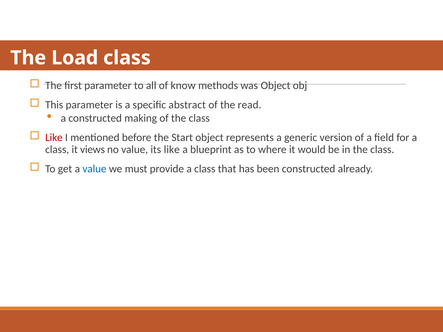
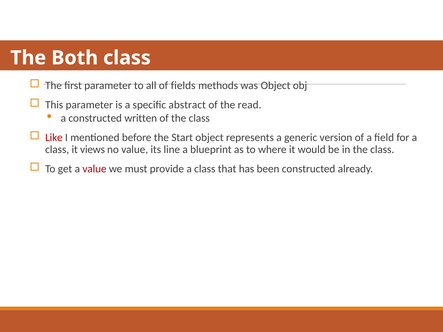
Load: Load -> Both
know: know -> fields
making: making -> written
its like: like -> line
value at (94, 169) colour: blue -> red
